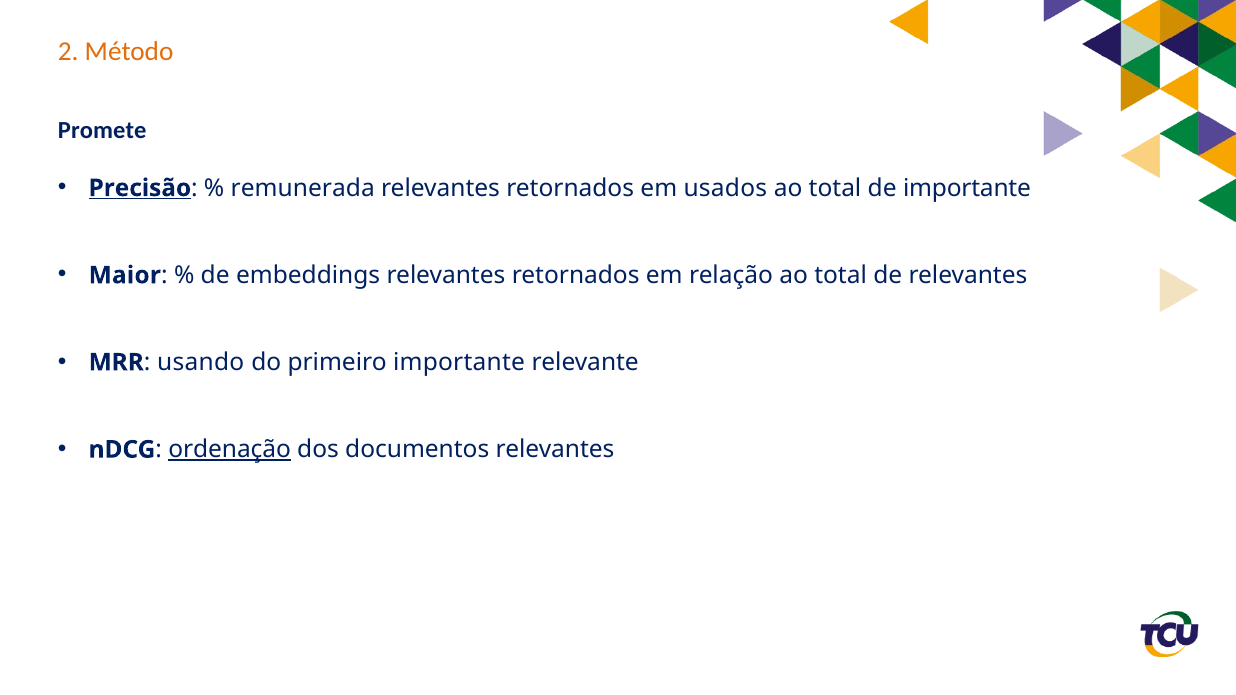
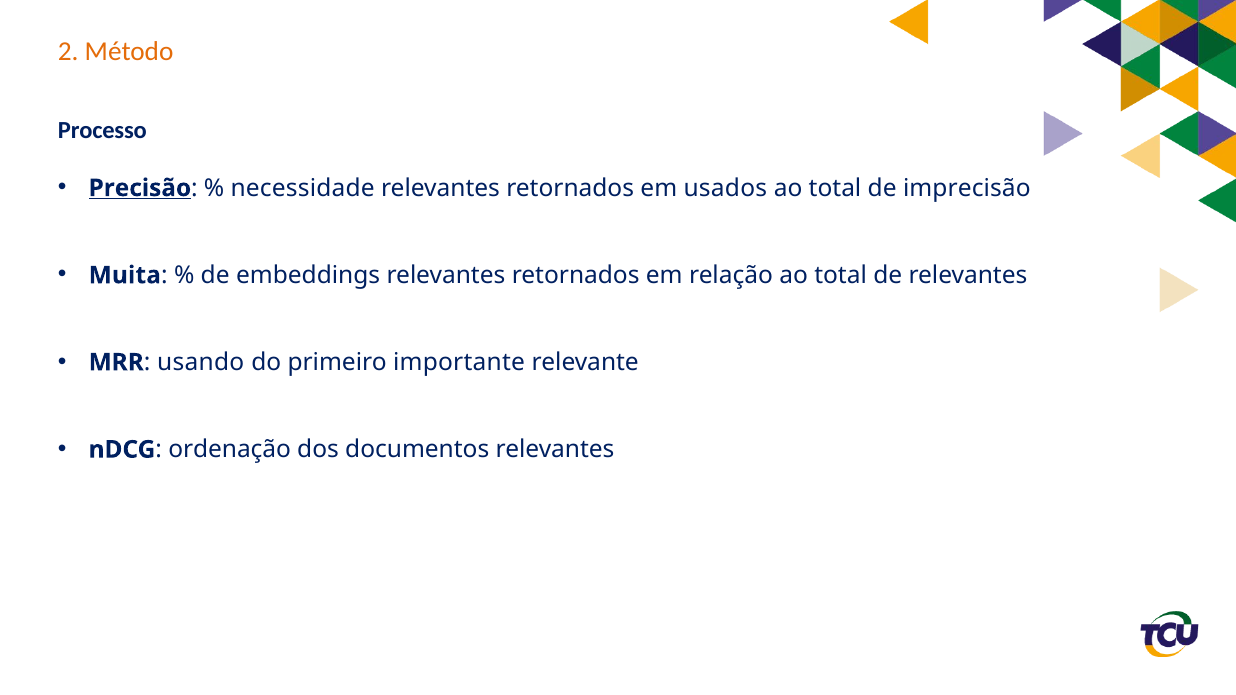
Promete: Promete -> Processo
remunerada: remunerada -> necessidade
de importante: importante -> imprecisão
Maior: Maior -> Muita
ordenação underline: present -> none
